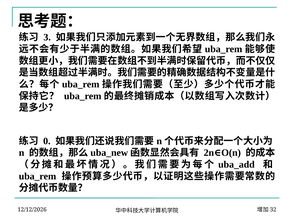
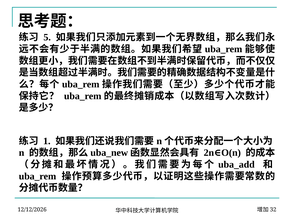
3: 3 -> 5
0: 0 -> 1
